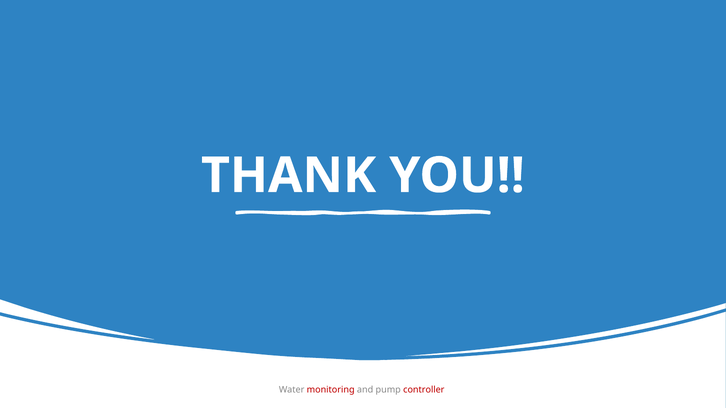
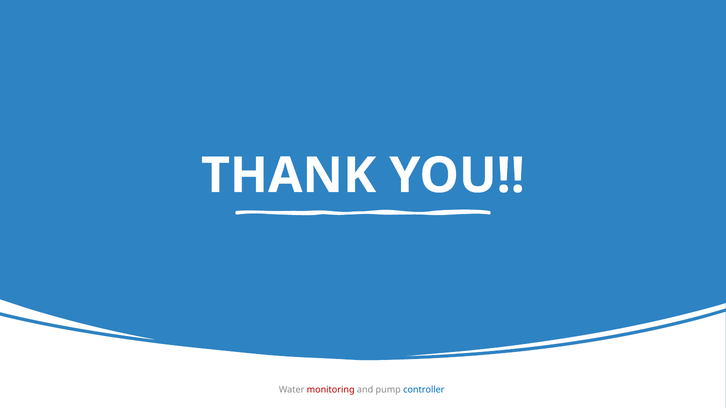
controller colour: red -> blue
